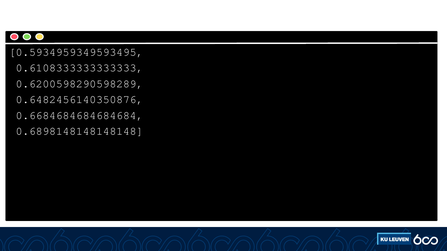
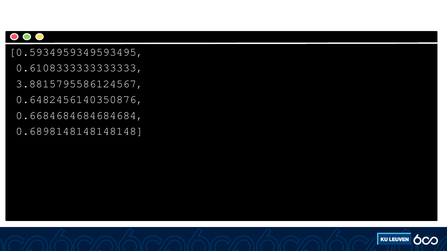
0.6200598290598289: 0.6200598290598289 -> 3.8815795586124567
